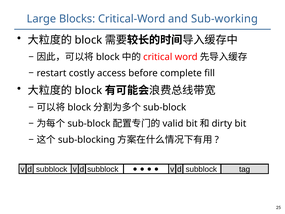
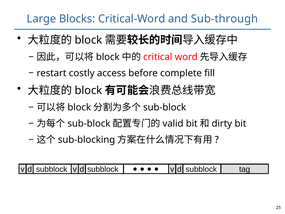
Sub-working: Sub-working -> Sub-through
